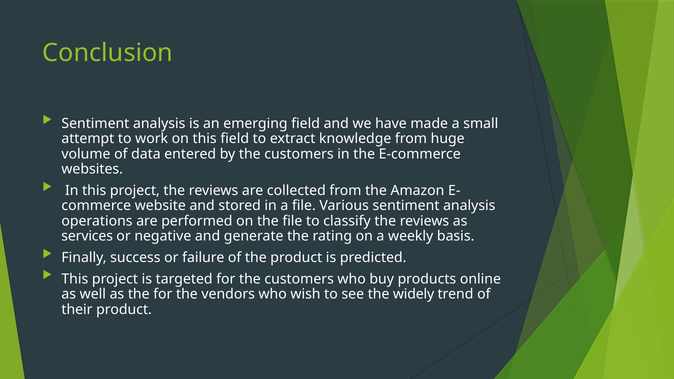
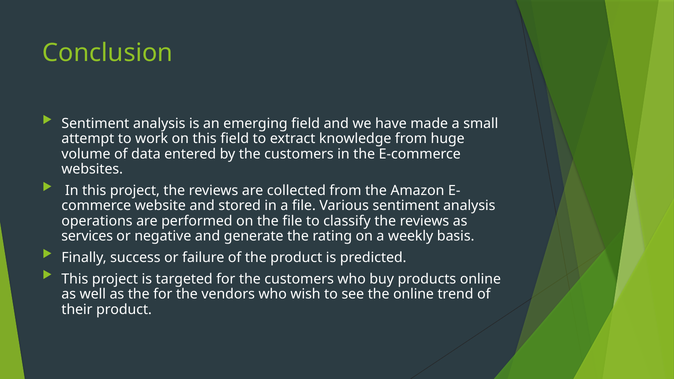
the widely: widely -> online
